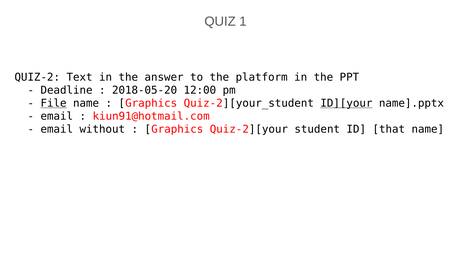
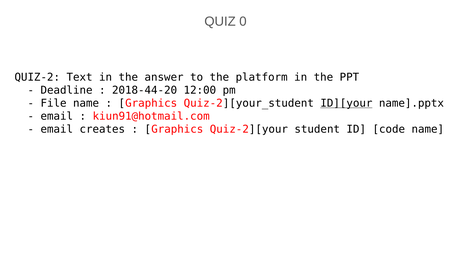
1: 1 -> 0
2018-05-20: 2018-05-20 -> 2018-44-20
File underline: present -> none
without: without -> creates
that: that -> code
